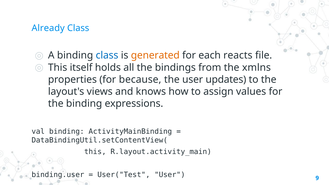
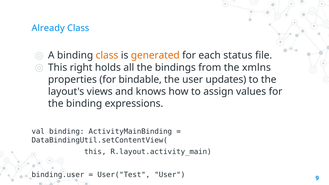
class at (107, 55) colour: blue -> orange
reacts: reacts -> status
itself: itself -> right
because: because -> bindable
